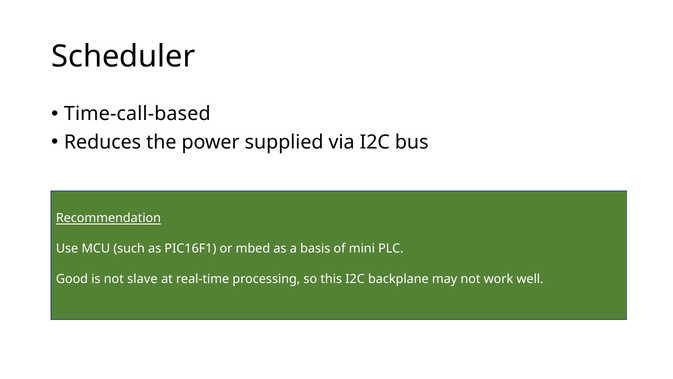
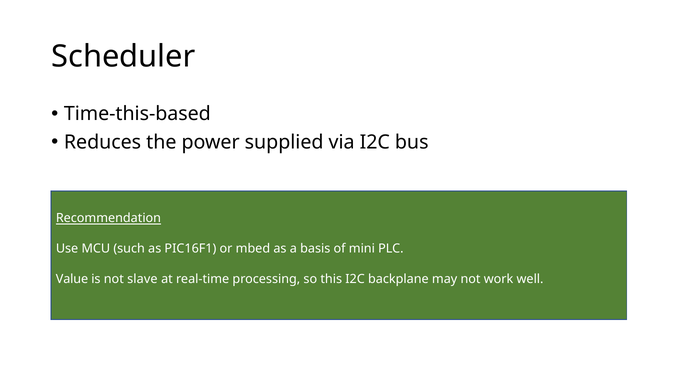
Time-call-based: Time-call-based -> Time-this-based
Good: Good -> Value
